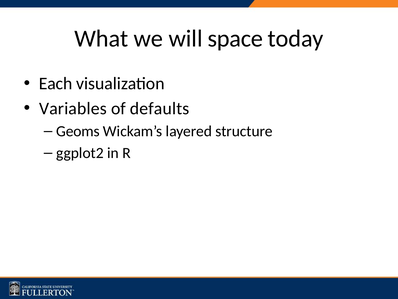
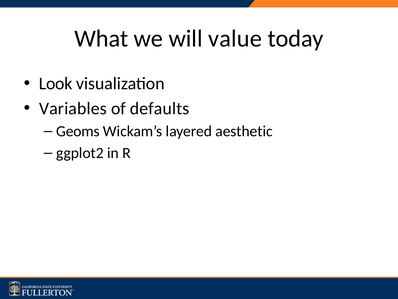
space: space -> value
Each: Each -> Look
structure: structure -> aesthetic
